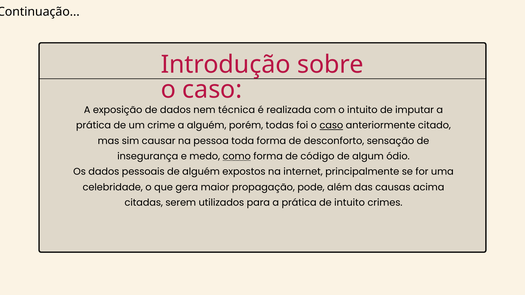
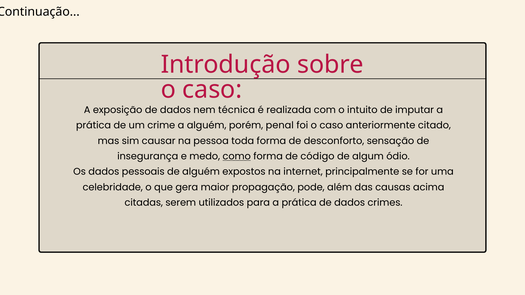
todas: todas -> penal
caso at (331, 126) underline: present -> none
prática de intuito: intuito -> dados
